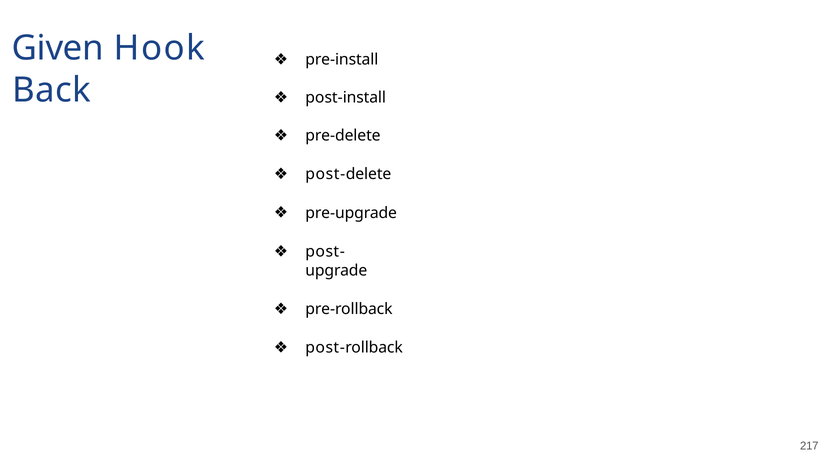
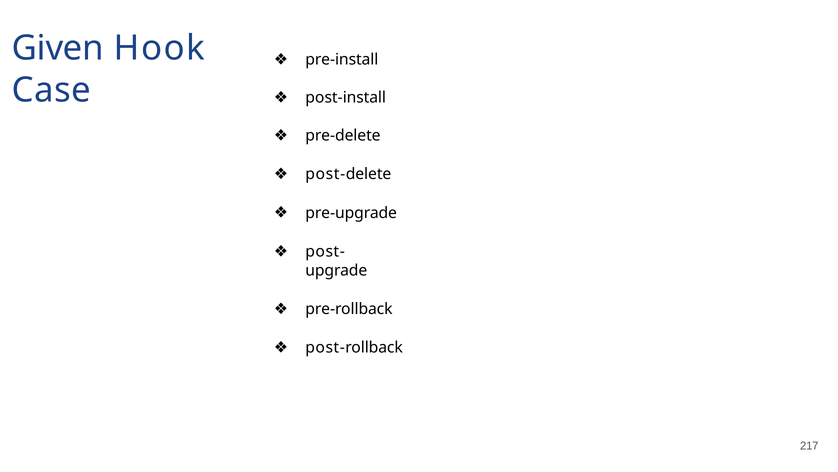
Back: Back -> Case
